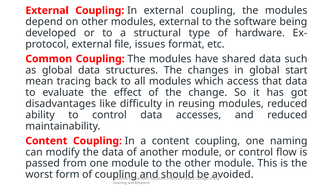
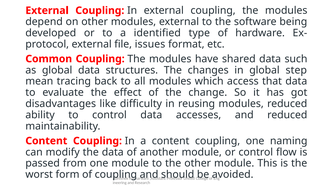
structural: structural -> identified
start: start -> step
